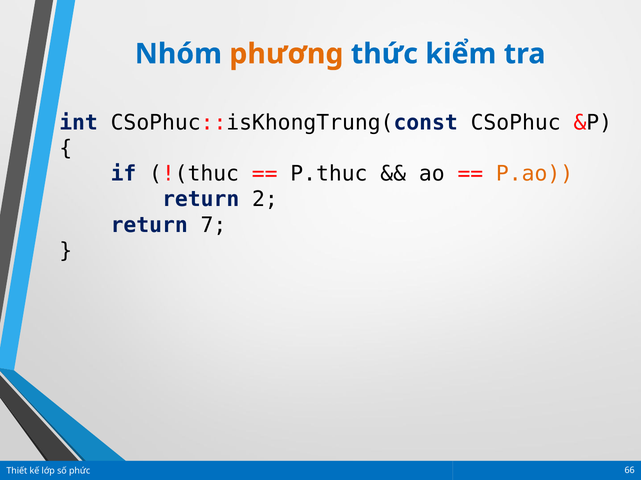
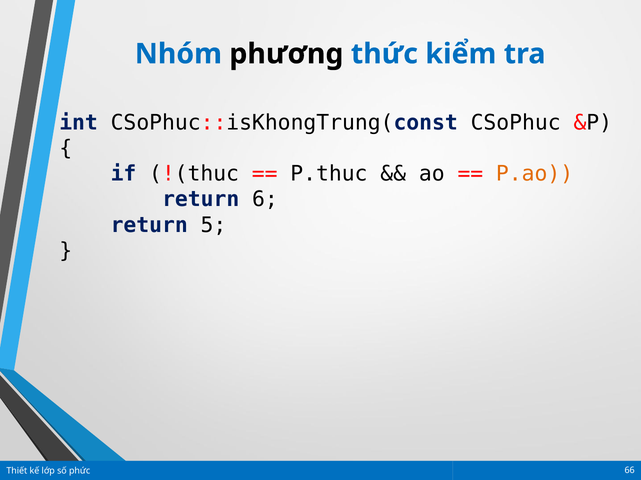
phương colour: orange -> black
2: 2 -> 6
7: 7 -> 5
